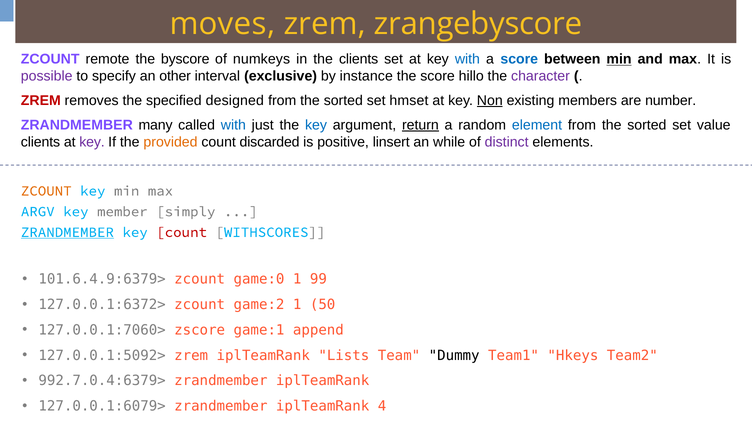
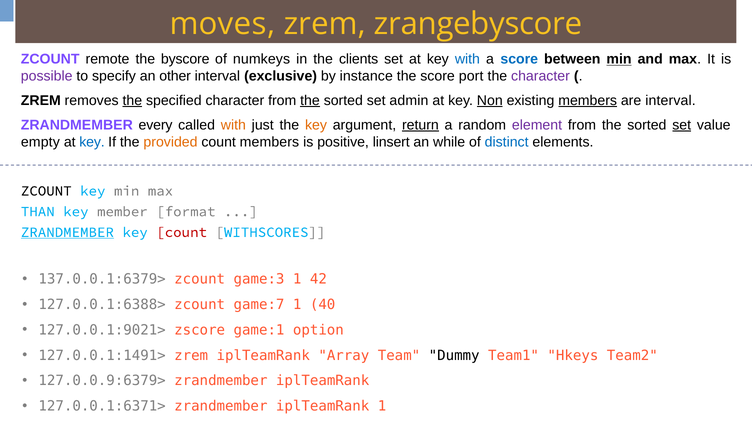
hillo: hillo -> port
ZREM at (41, 101) colour: red -> black
the at (132, 101) underline: none -> present
specified designed: designed -> character
the at (310, 101) underline: none -> present
hmset: hmset -> admin
members at (588, 101) underline: none -> present
are number: number -> interval
many: many -> every
with at (233, 125) colour: blue -> orange
key at (316, 125) colour: blue -> orange
element colour: blue -> purple
set at (682, 125) underline: none -> present
clients at (40, 142): clients -> empty
key at (92, 142) colour: purple -> blue
count discarded: discarded -> members
distinct colour: purple -> blue
ZCOUNT at (46, 191) colour: orange -> black
ARGV: ARGV -> THAN
simply: simply -> format
101.6.4.9:6379>: 101.6.4.9:6379> -> 137.0.0.1:6379>
game:0: game:0 -> game:3
99: 99 -> 42
127.0.0.1:6372>: 127.0.0.1:6372> -> 127.0.0.1:6388>
game:2: game:2 -> game:7
50: 50 -> 40
127.0.0.1:7060>: 127.0.0.1:7060> -> 127.0.0.1:9021>
append: append -> option
127.0.0.1:5092>: 127.0.0.1:5092> -> 127.0.0.1:1491>
Lists: Lists -> Array
992.7.0.4:6379>: 992.7.0.4:6379> -> 127.0.0.9:6379>
127.0.0.1:6079>: 127.0.0.1:6079> -> 127.0.0.1:6371>
iplTeamRank 4: 4 -> 1
